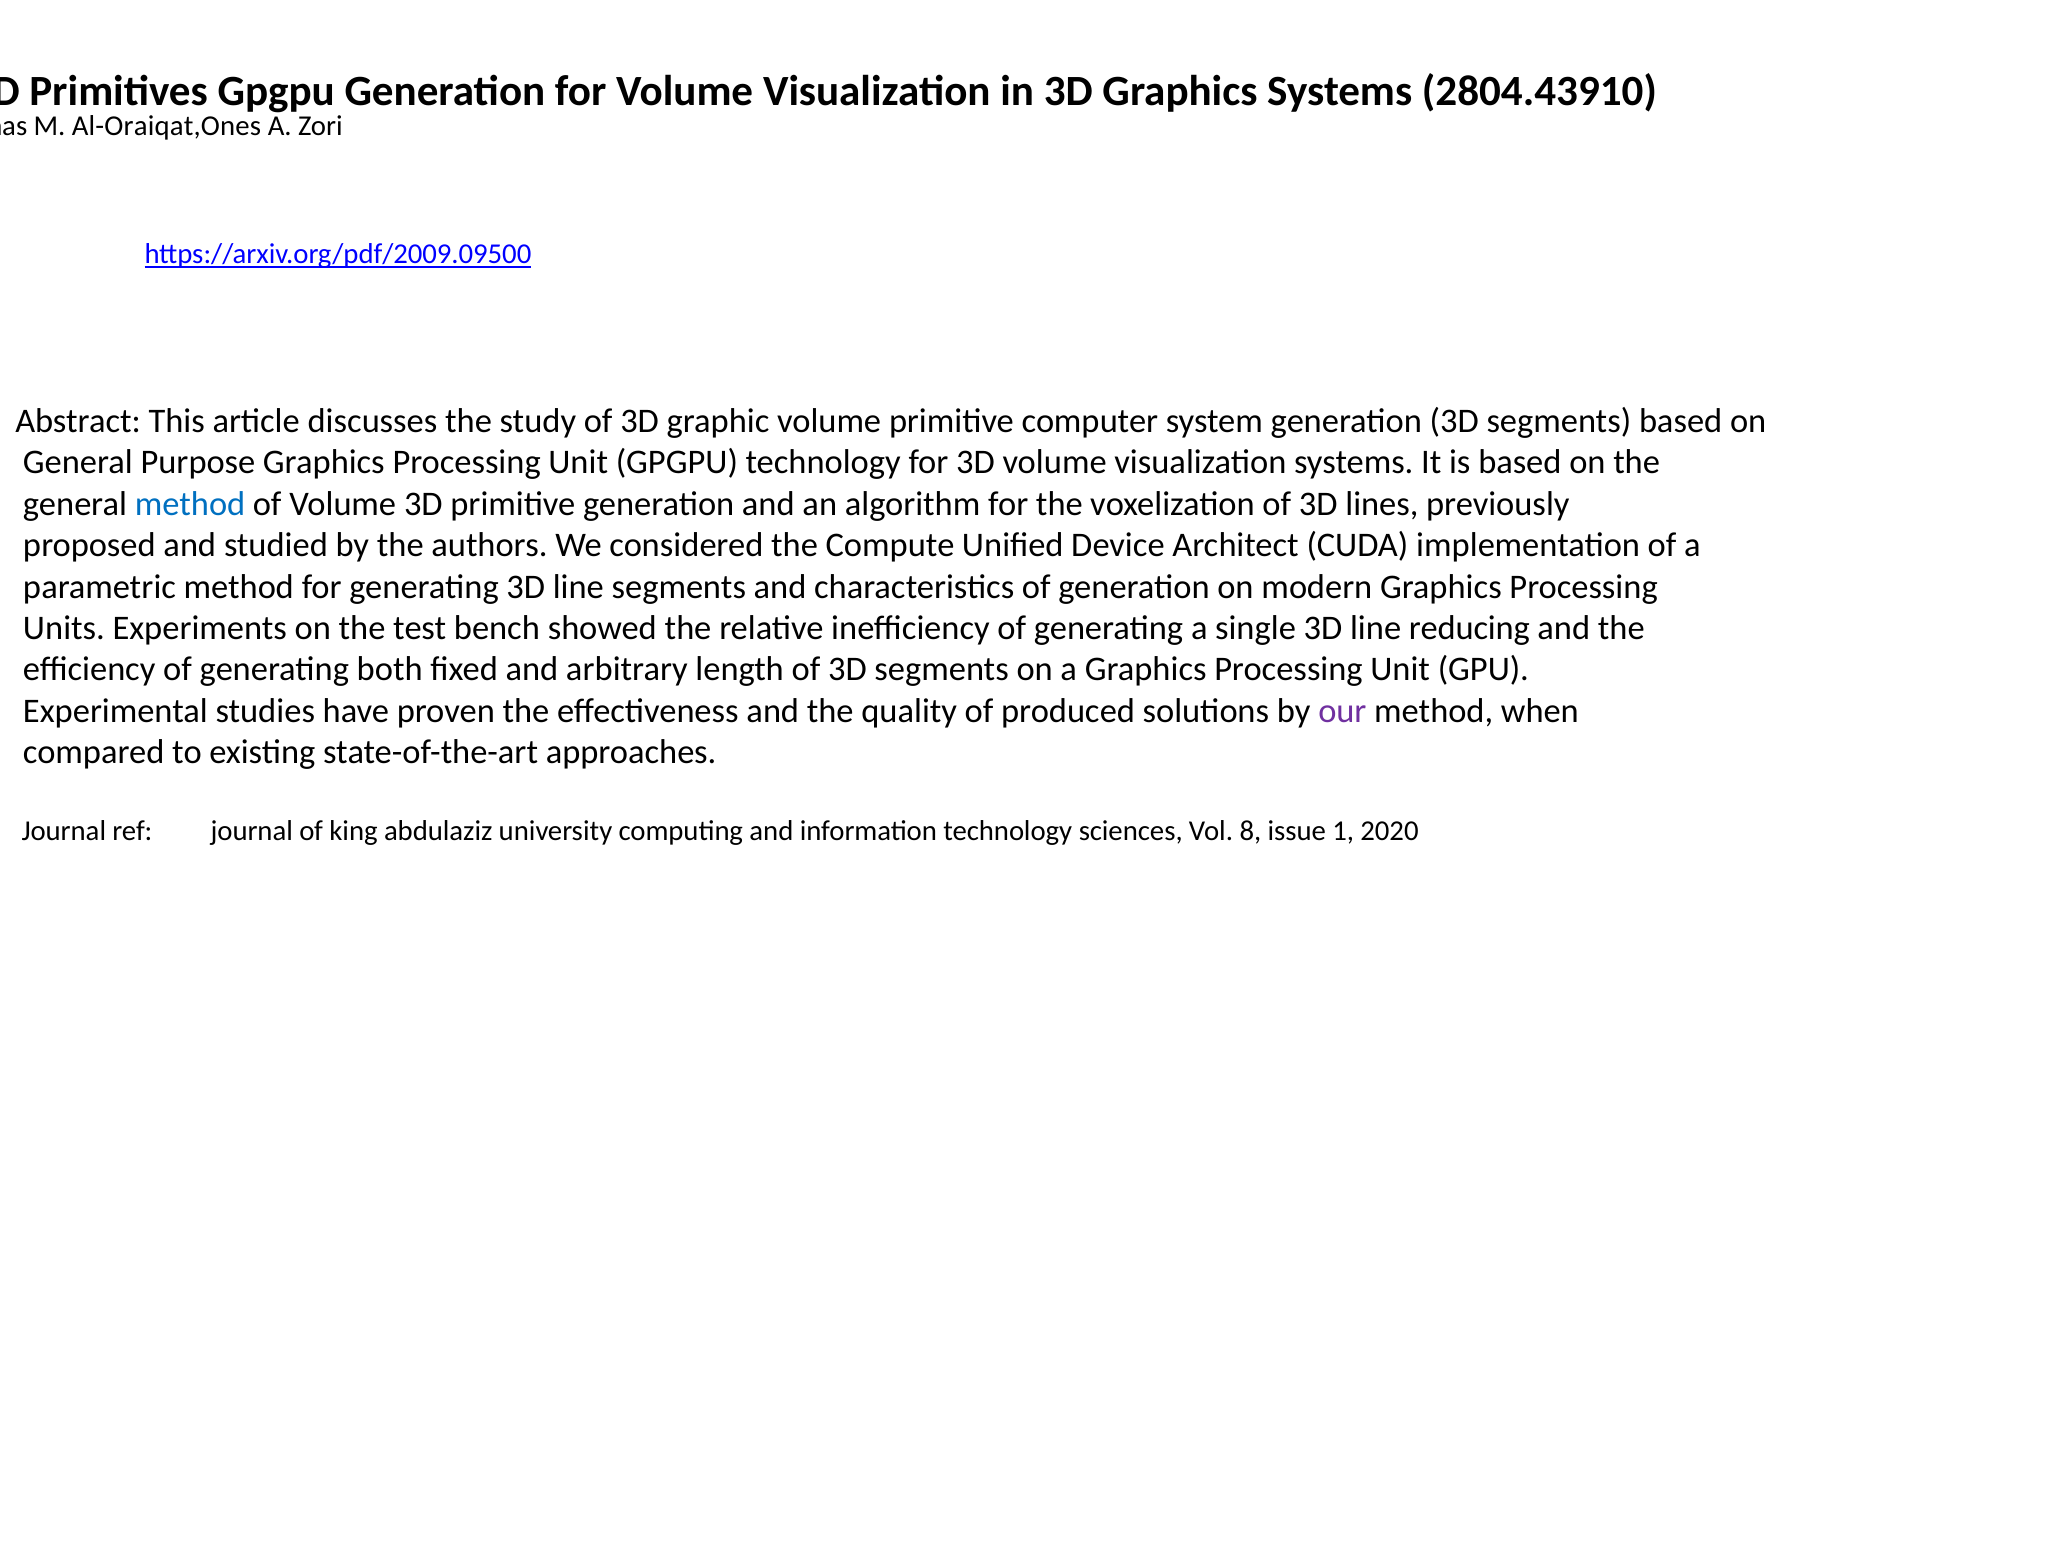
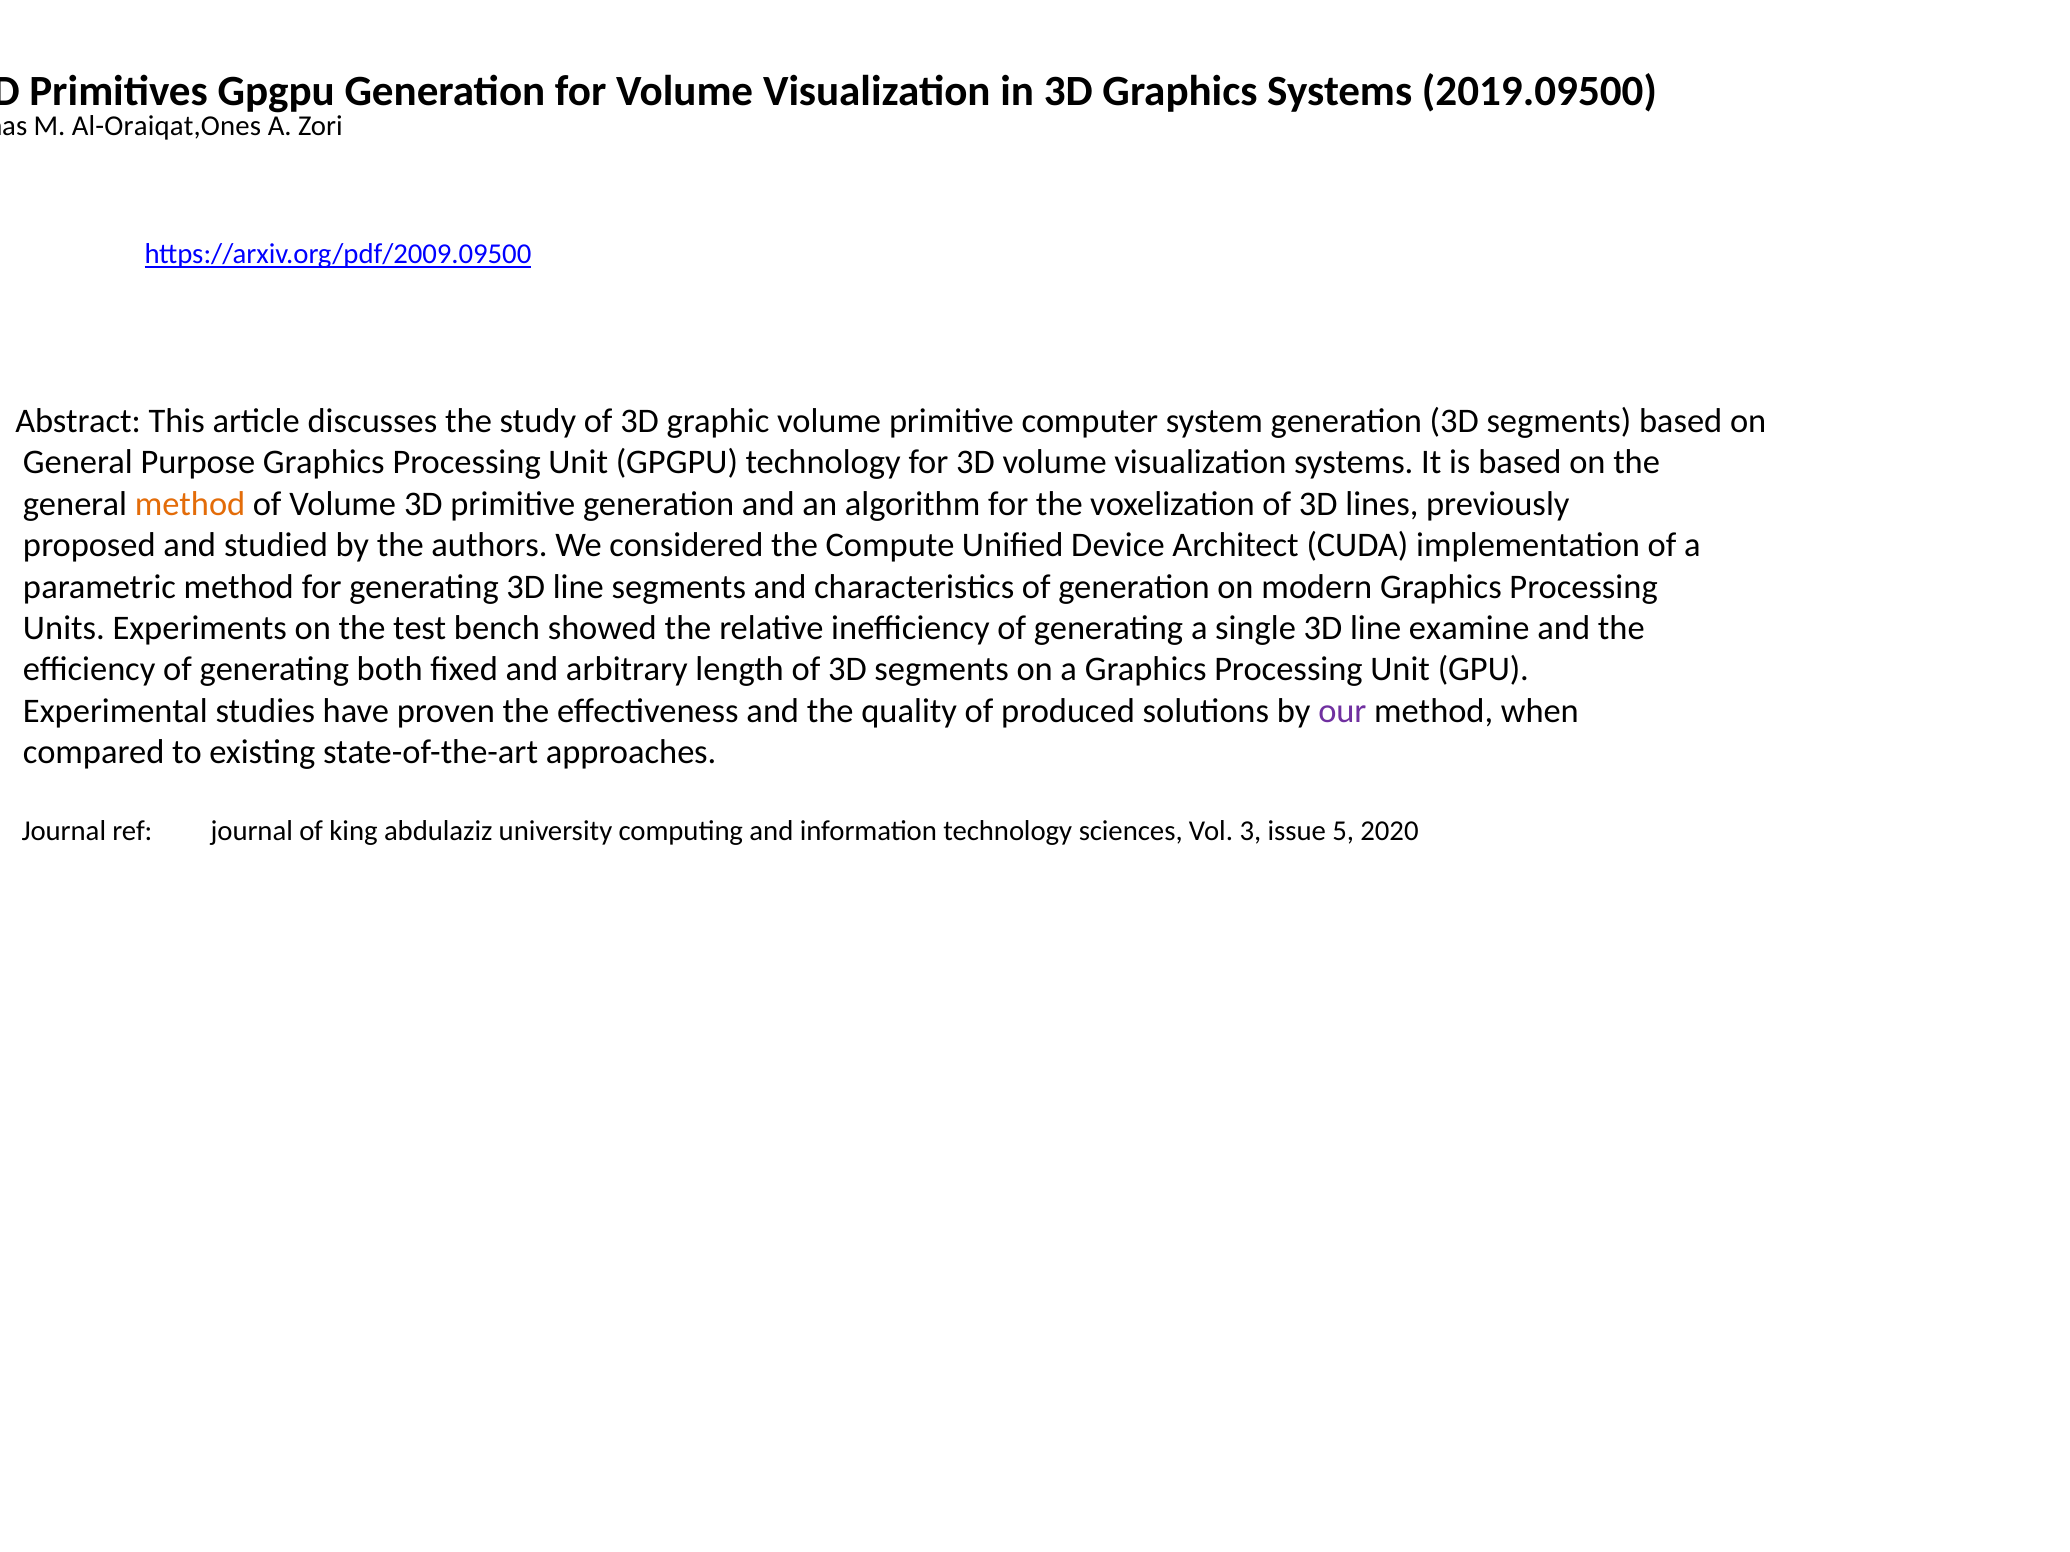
2804.43910: 2804.43910 -> 2019.09500
method at (190, 504) colour: blue -> orange
reducing: reducing -> examine
8: 8 -> 3
1: 1 -> 5
